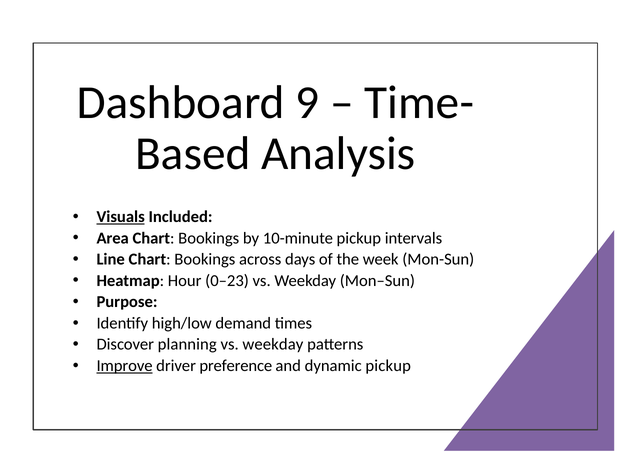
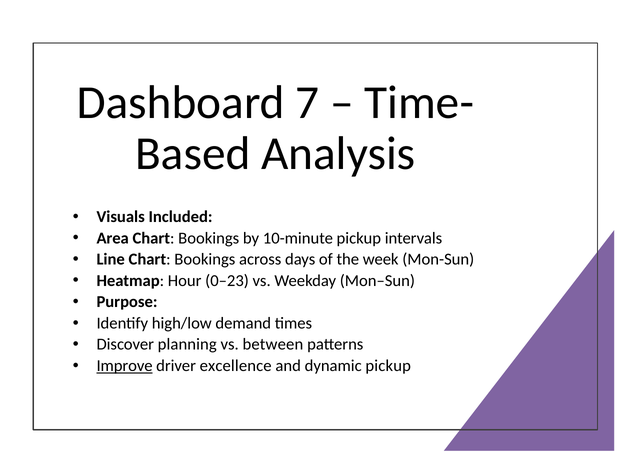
9: 9 -> 7
Visuals underline: present -> none
weekday at (273, 345): weekday -> between
preference: preference -> excellence
